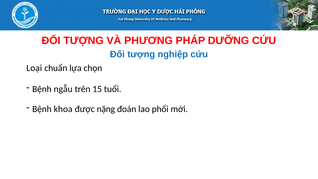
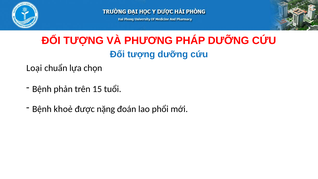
tượng nghiệp: nghiệp -> dưỡng
ngẫu: ngẫu -> phản
khoa: khoa -> khoẻ
